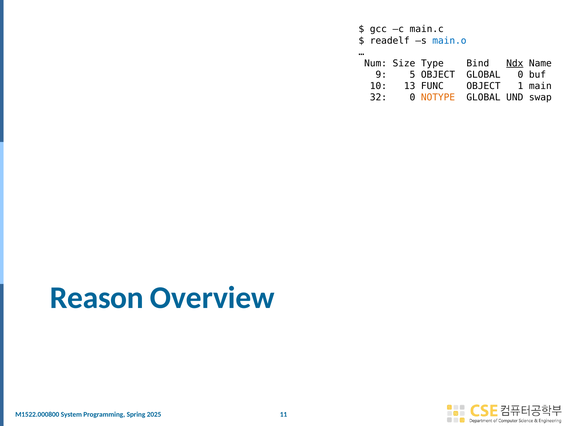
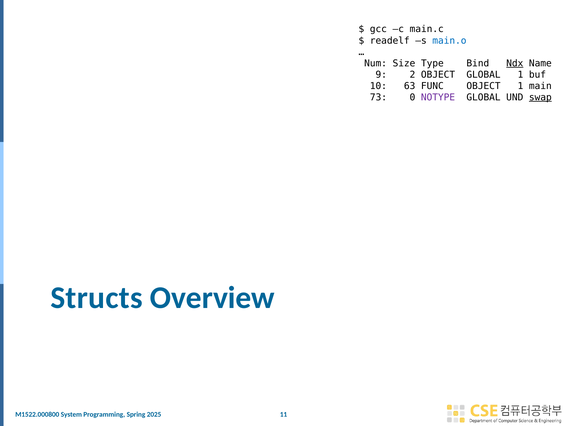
5: 5 -> 2
GLOBAL 0: 0 -> 1
13: 13 -> 63
32: 32 -> 73
NOTYPE colour: orange -> purple
swap underline: none -> present
Reason: Reason -> Structs
